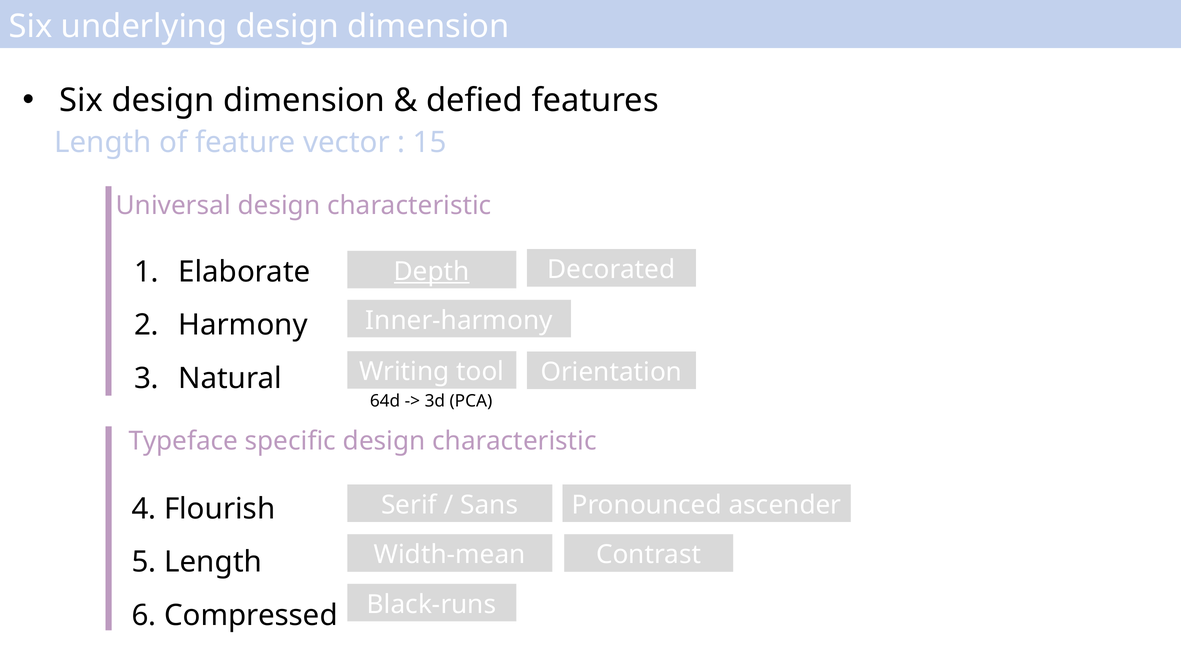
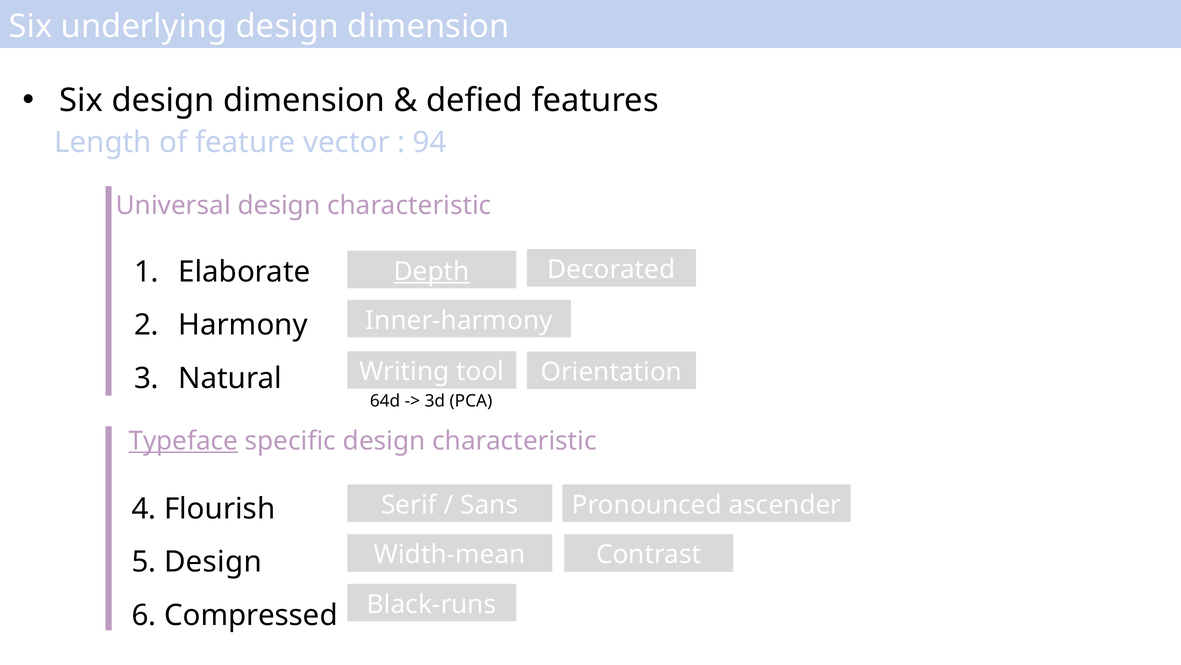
15: 15 -> 94
Typeface underline: none -> present
5 Length: Length -> Design
